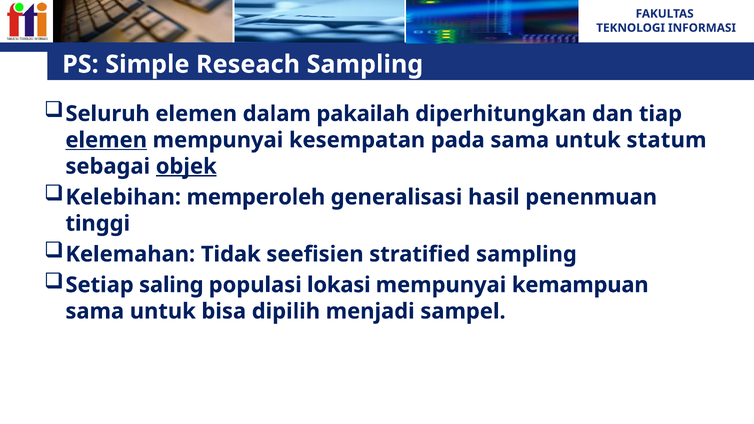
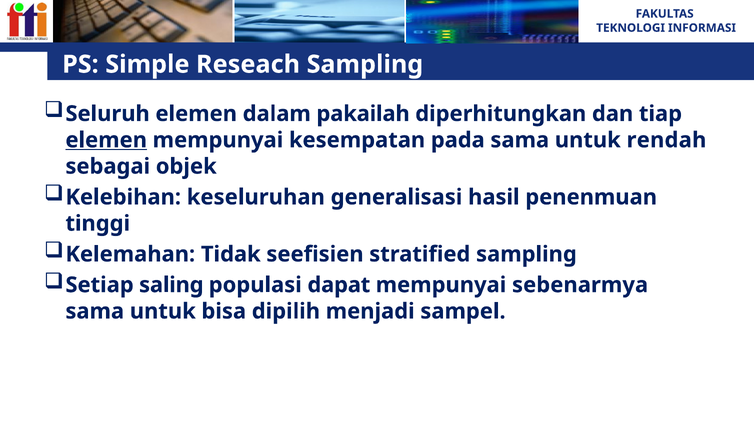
statum: statum -> rendah
objek underline: present -> none
memperoleh: memperoleh -> keseluruhan
lokasi: lokasi -> dapat
kemampuan: kemampuan -> sebenarmya
